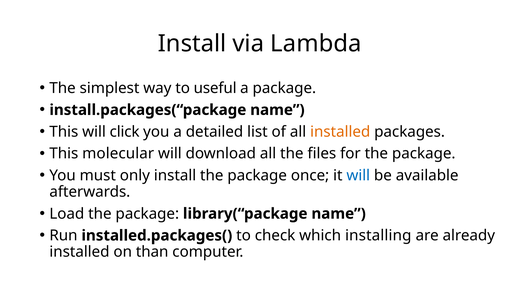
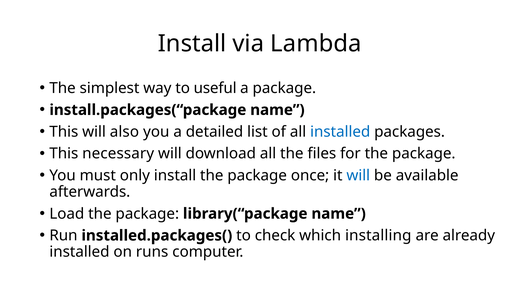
click: click -> also
installed at (340, 132) colour: orange -> blue
molecular: molecular -> necessary
than: than -> runs
